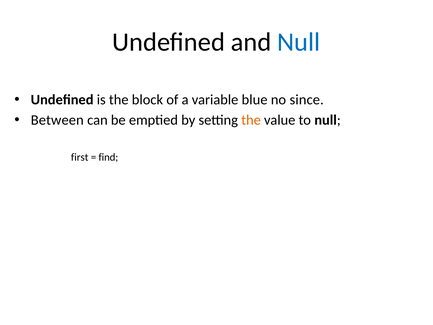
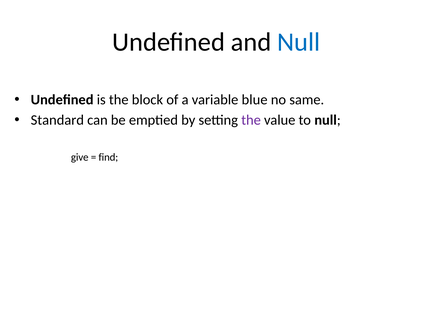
since: since -> same
Between: Between -> Standard
the at (251, 120) colour: orange -> purple
first: first -> give
